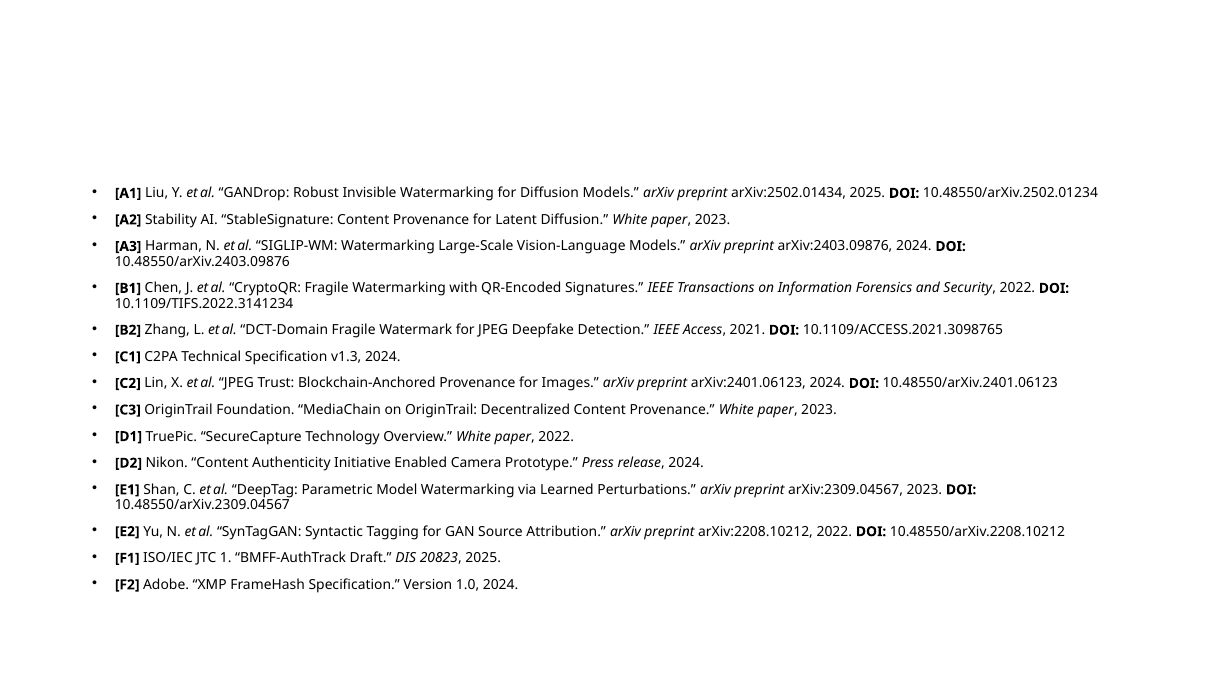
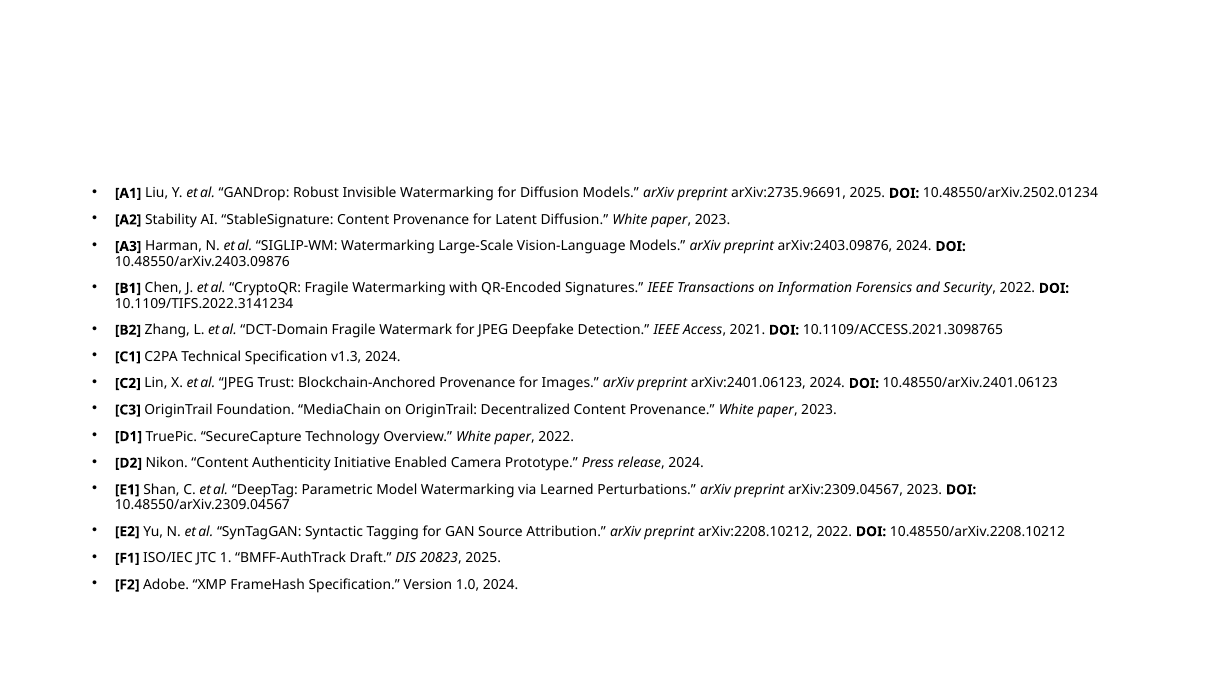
arXiv:2502.01434: arXiv:2502.01434 -> arXiv:2735.96691
